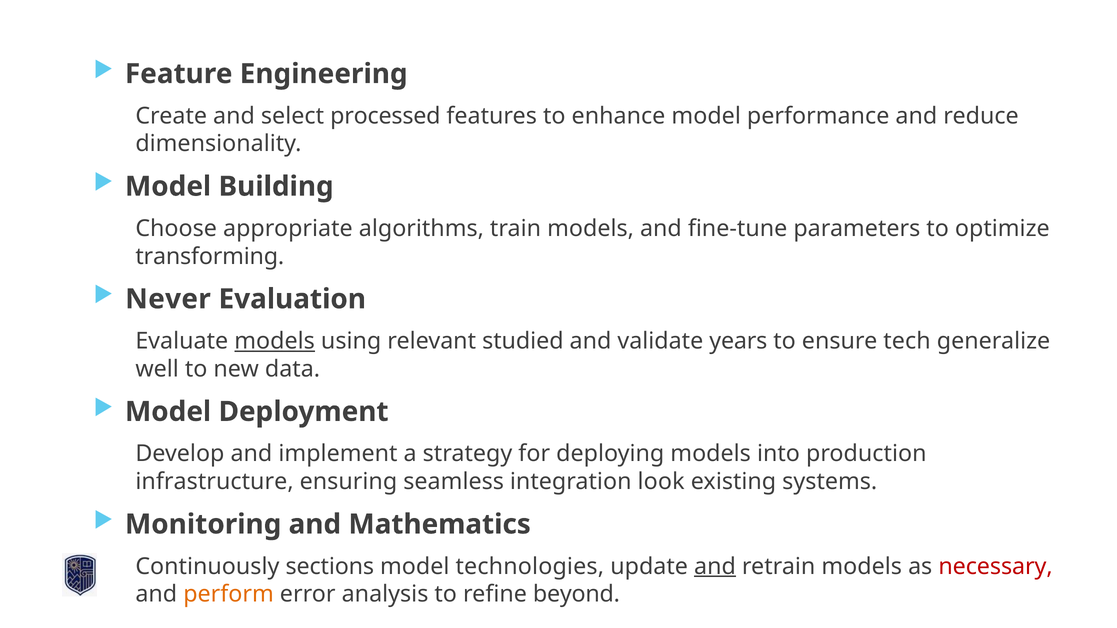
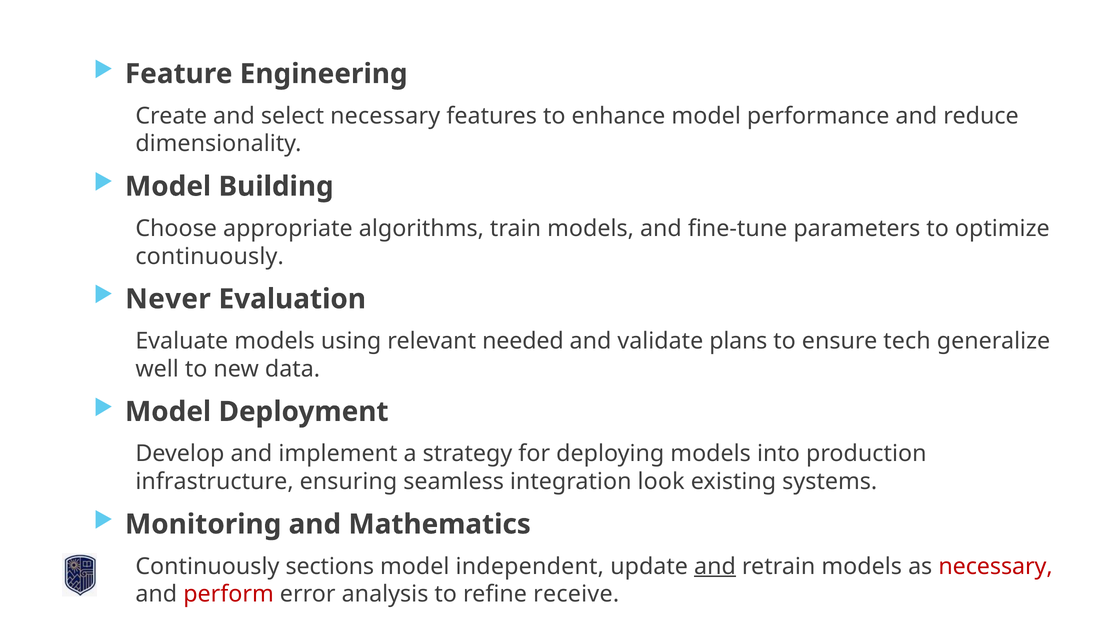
select processed: processed -> necessary
transforming at (210, 257): transforming -> continuously
models at (275, 341) underline: present -> none
studied: studied -> needed
years: years -> plans
technologies: technologies -> independent
perform colour: orange -> red
beyond: beyond -> receive
